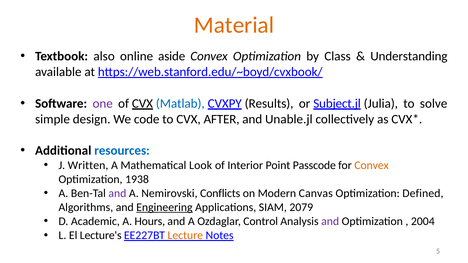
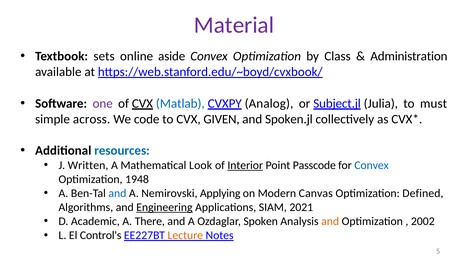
Material colour: orange -> purple
also: also -> sets
Understanding: Understanding -> Administration
Results: Results -> Analog
solve: solve -> must
design: design -> across
AFTER: AFTER -> GIVEN
Unable.jl: Unable.jl -> Spoken.jl
Interior underline: none -> present
Convex at (372, 165) colour: orange -> blue
1938: 1938 -> 1948
and at (117, 193) colour: purple -> blue
Conflicts: Conflicts -> Applying
2079: 2079 -> 2021
Hours: Hours -> There
Control: Control -> Spoken
and at (330, 222) colour: purple -> orange
2004: 2004 -> 2002
Lecture's: Lecture's -> Control's
